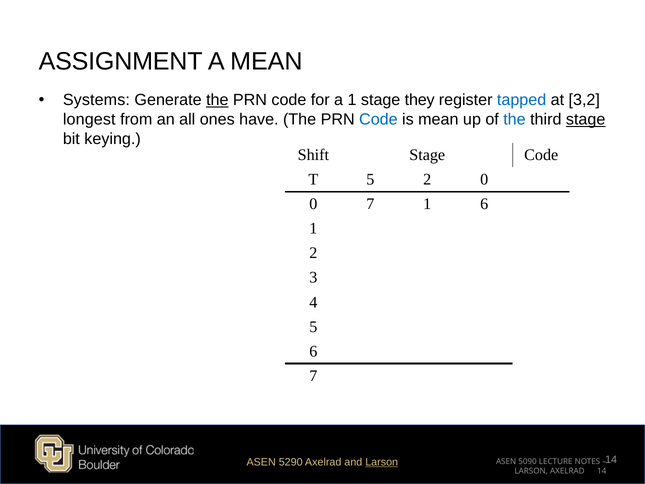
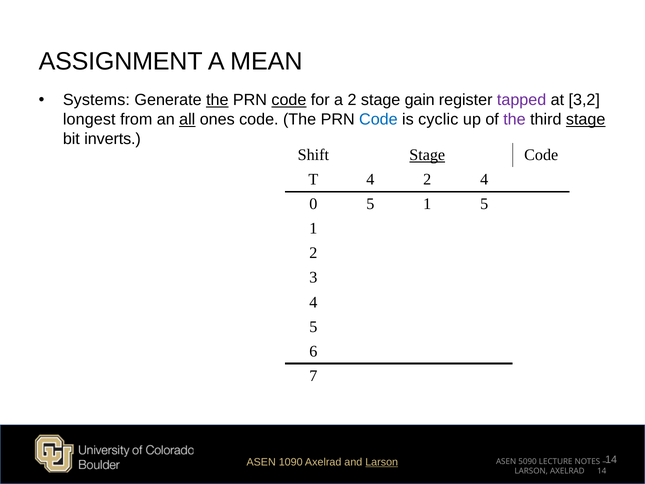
code at (289, 100) underline: none -> present
a 1: 1 -> 2
they: they -> gain
tapped colour: blue -> purple
all underline: none -> present
ones have: have -> code
is mean: mean -> cyclic
the at (514, 119) colour: blue -> purple
keying: keying -> inverts
Stage at (427, 155) underline: none -> present
T 5: 5 -> 4
2 0: 0 -> 4
0 7: 7 -> 5
1 6: 6 -> 5
5290: 5290 -> 1090
